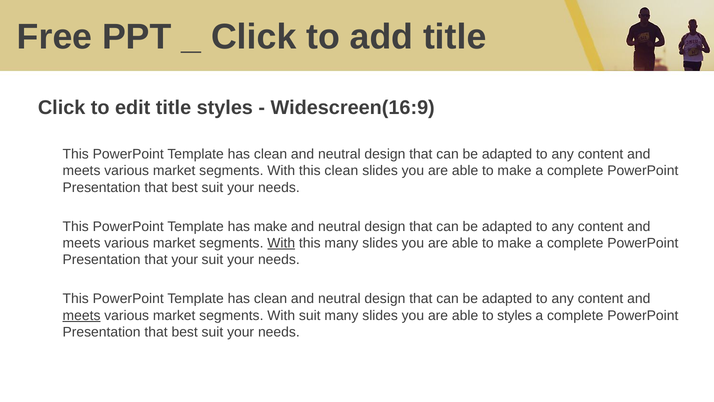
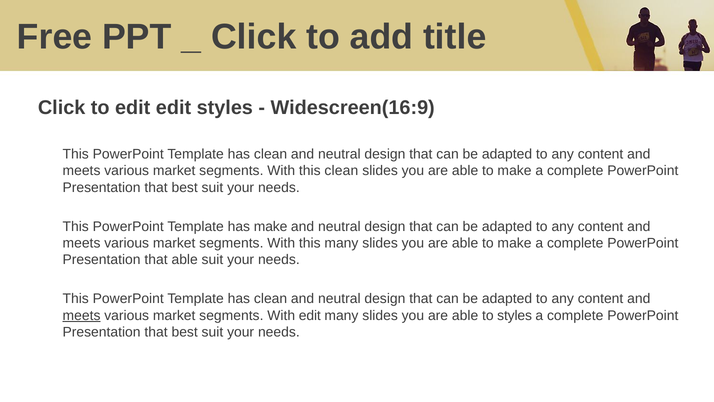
edit title: title -> edit
With at (281, 243) underline: present -> none
that your: your -> able
With suit: suit -> edit
